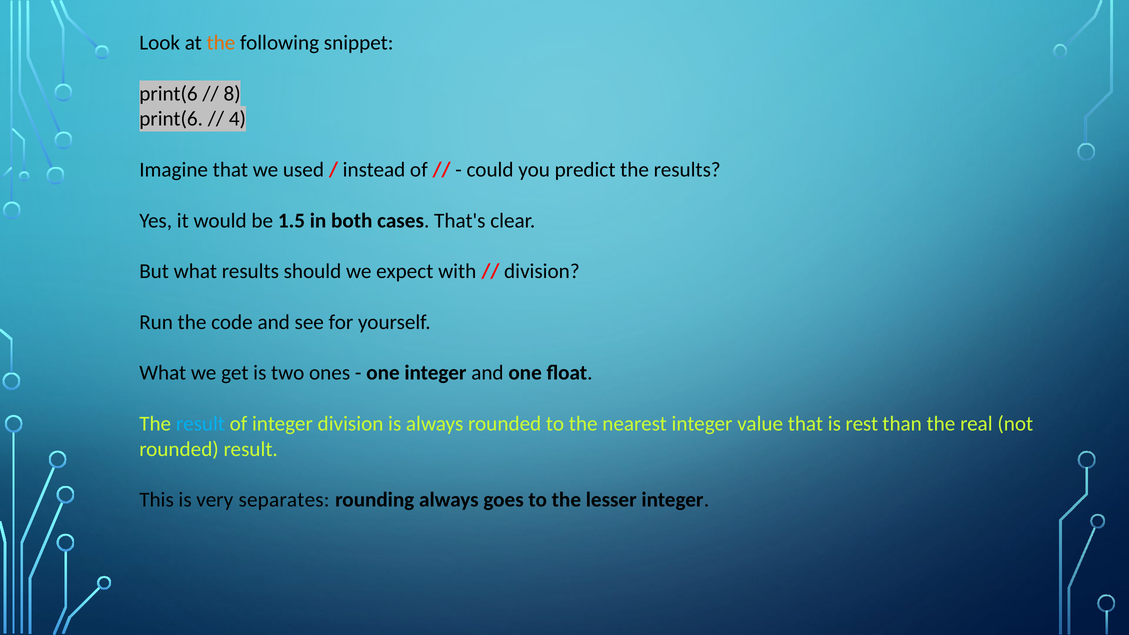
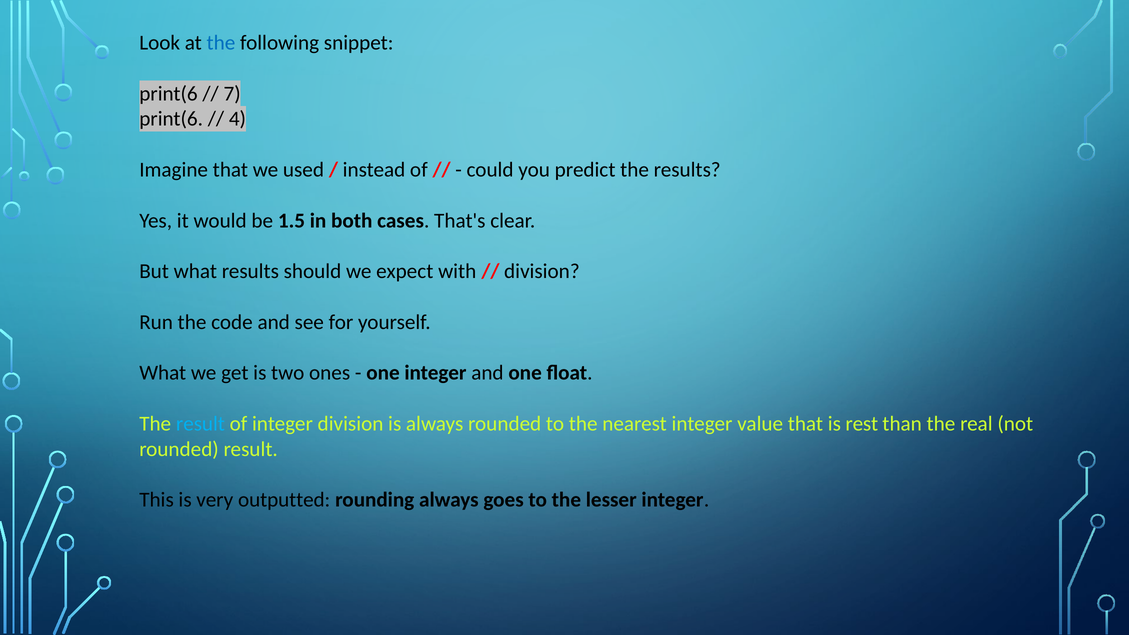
the at (221, 43) colour: orange -> blue
8: 8 -> 7
separates: separates -> outputted
